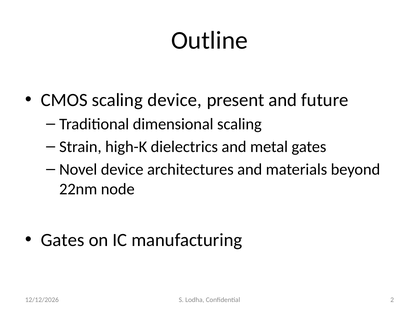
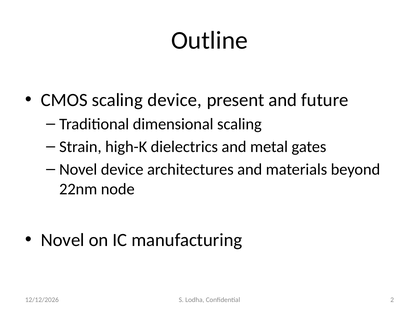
Gates at (63, 240): Gates -> Novel
